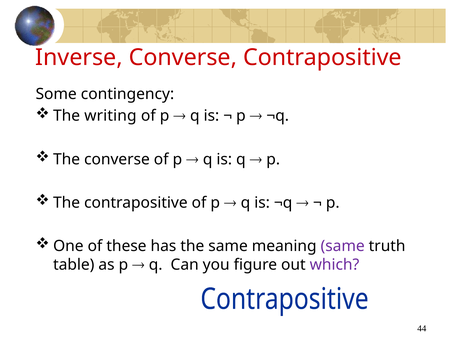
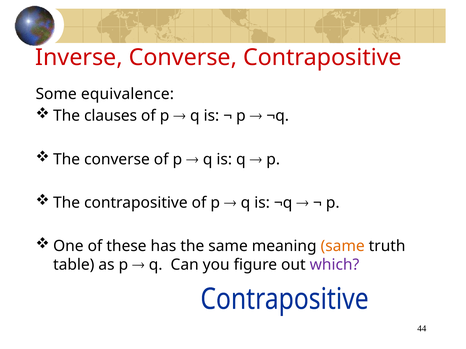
contingency: contingency -> equivalence
writing: writing -> clauses
same at (343, 246) colour: purple -> orange
